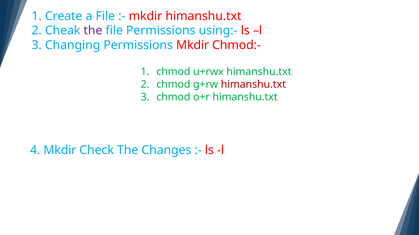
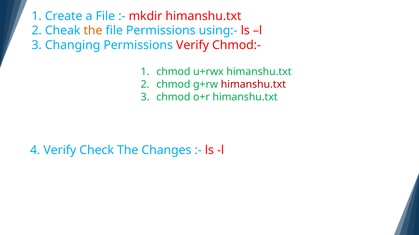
the at (93, 31) colour: purple -> orange
Permissions Mkdir: Mkdir -> Verify
4 Mkdir: Mkdir -> Verify
